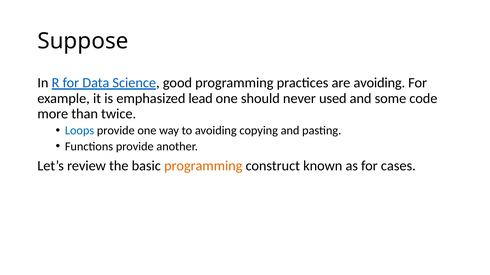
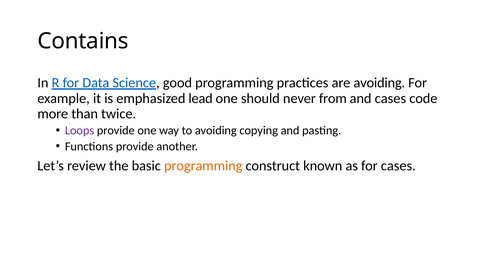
Suppose: Suppose -> Contains
used: used -> from
and some: some -> cases
Loops colour: blue -> purple
